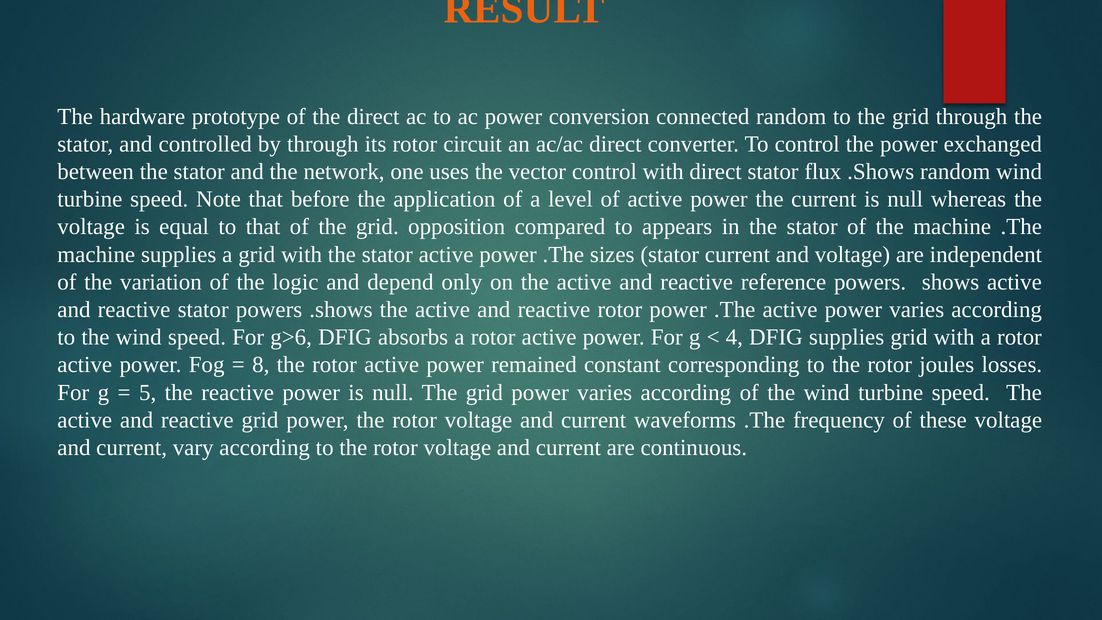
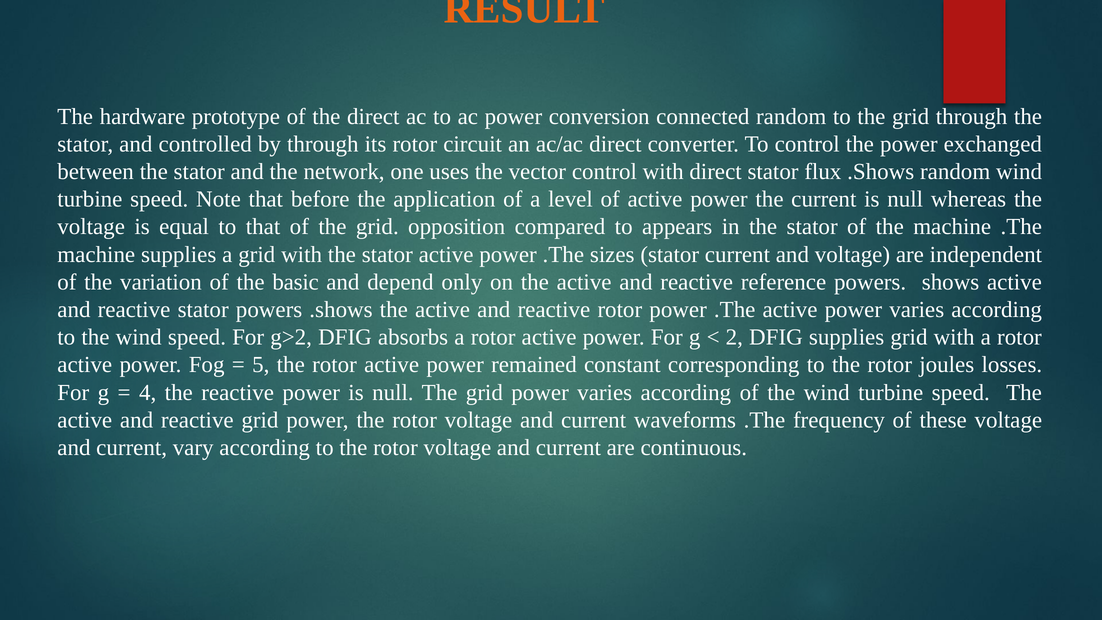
logic: logic -> basic
g>6: g>6 -> g>2
4: 4 -> 2
8: 8 -> 5
5: 5 -> 4
